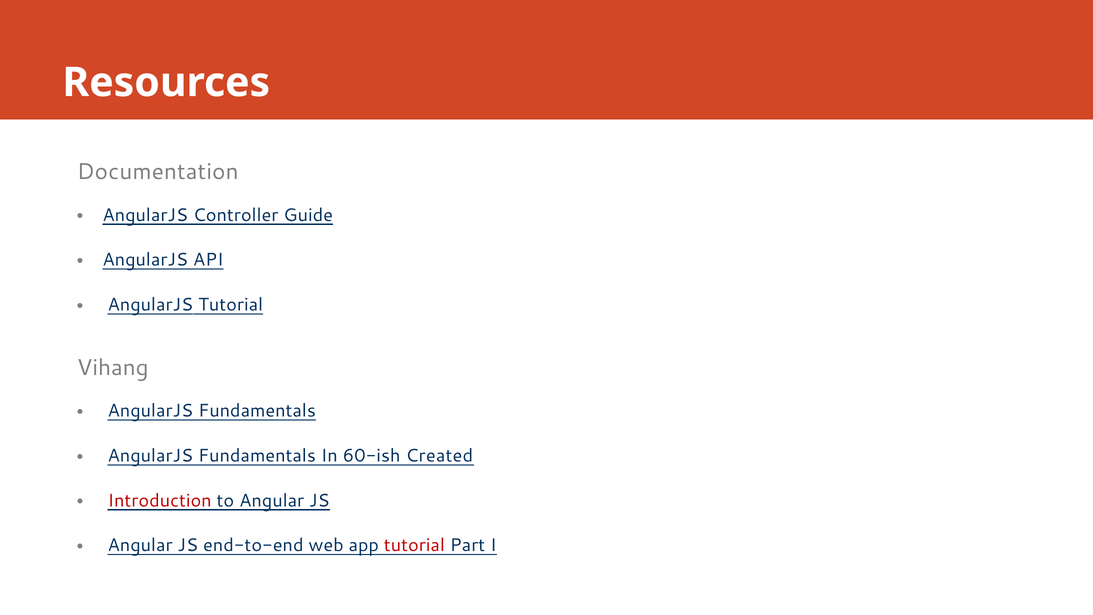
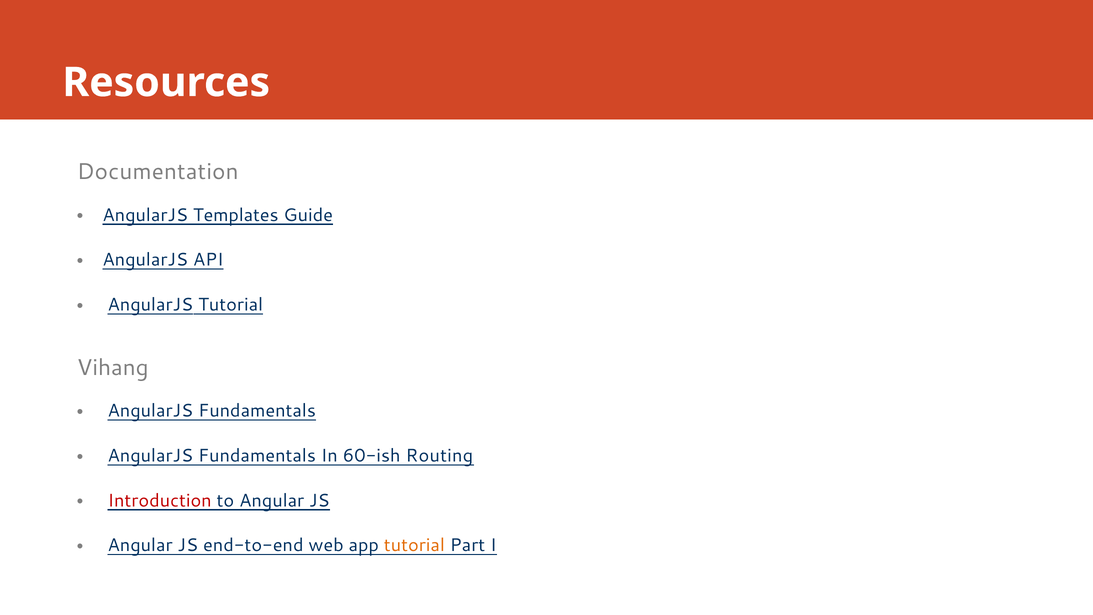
Controller: Controller -> Templates
Created: Created -> Routing
tutorial at (414, 545) colour: red -> orange
